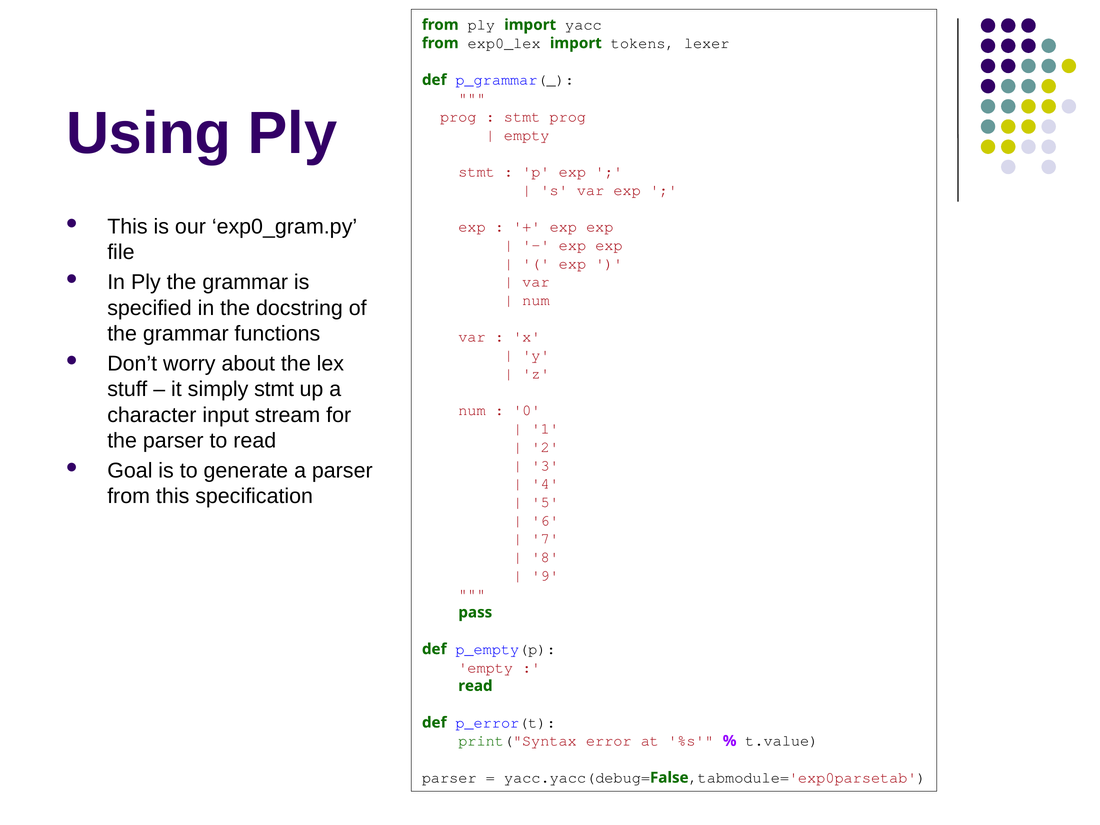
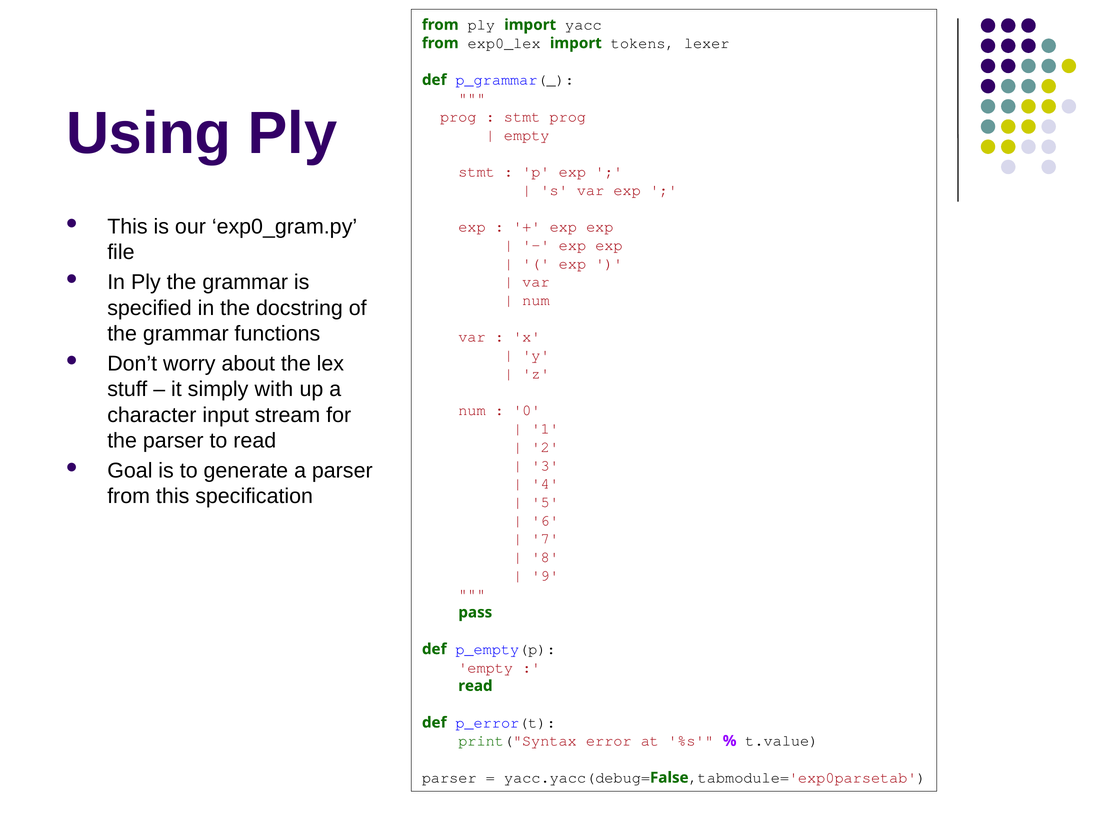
simply stmt: stmt -> with
